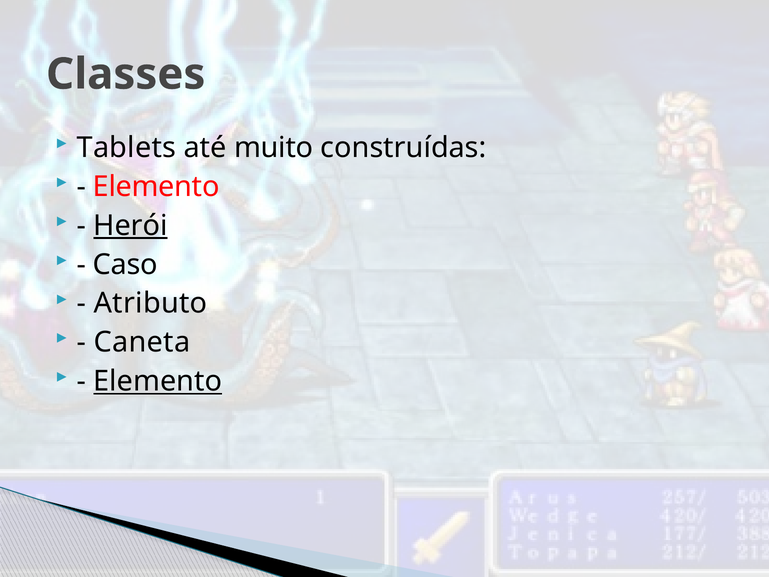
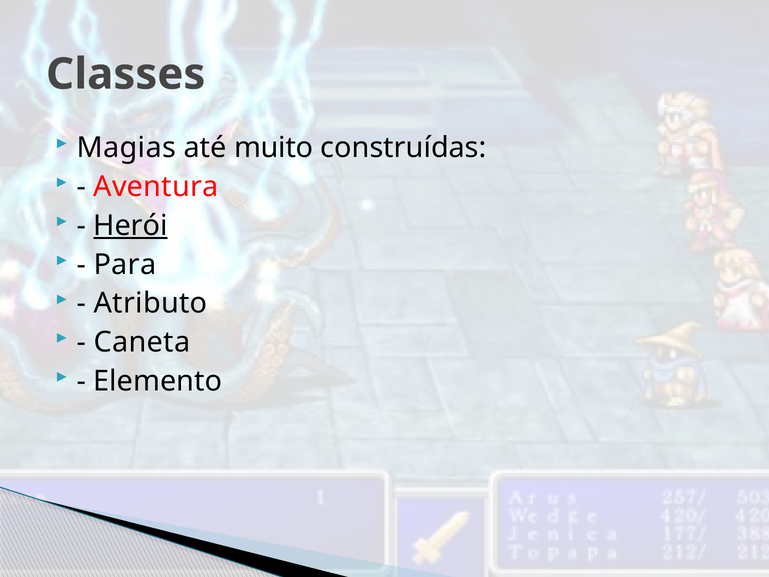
Tablets: Tablets -> Magias
Elemento at (156, 187): Elemento -> Aventura
Caso: Caso -> Para
Elemento at (158, 381) underline: present -> none
